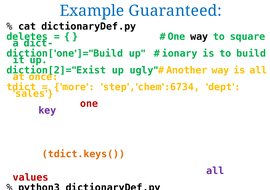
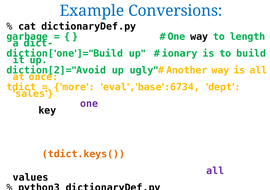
Guaranteed: Guaranteed -> Conversions
deletes: deletes -> garbage
square: square -> length
Exist: Exist -> Avoid
step: step -> eval
chem: chem -> base
one at (89, 104) colour: red -> purple
key at (47, 111) colour: purple -> black
values colour: red -> black
